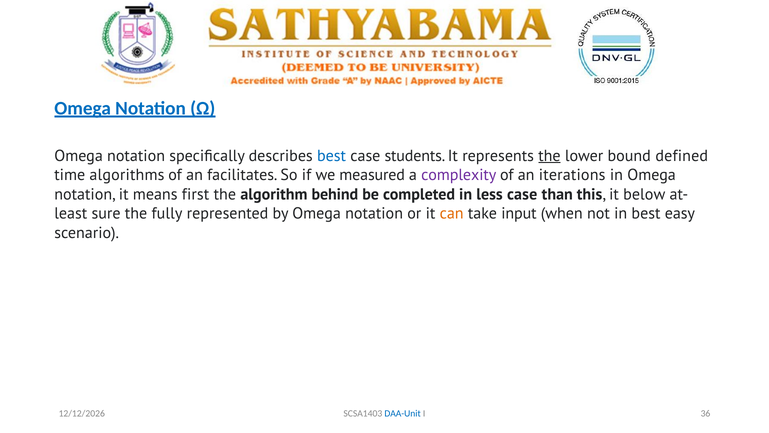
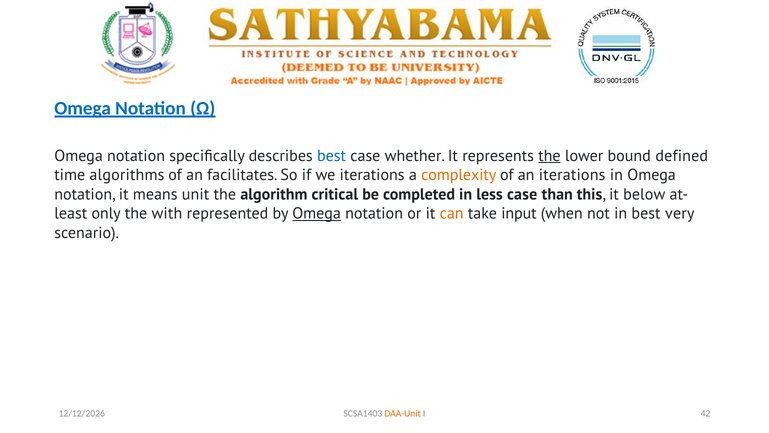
students: students -> whether
we measured: measured -> iterations
complexity colour: purple -> orange
first: first -> unit
behind: behind -> critical
sure: sure -> only
fully: fully -> with
Omega at (317, 213) underline: none -> present
easy: easy -> very
DAA-Unit colour: blue -> orange
36: 36 -> 42
